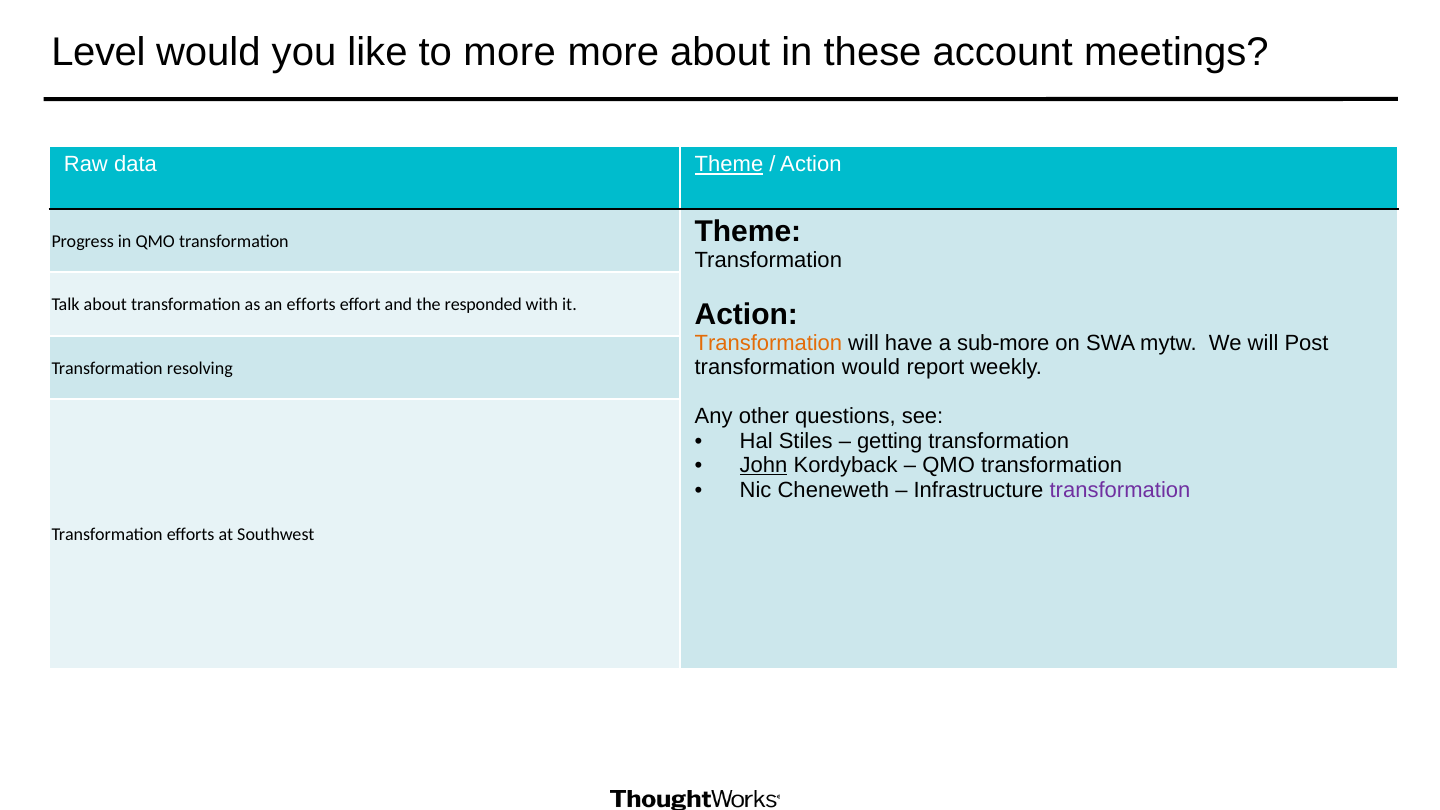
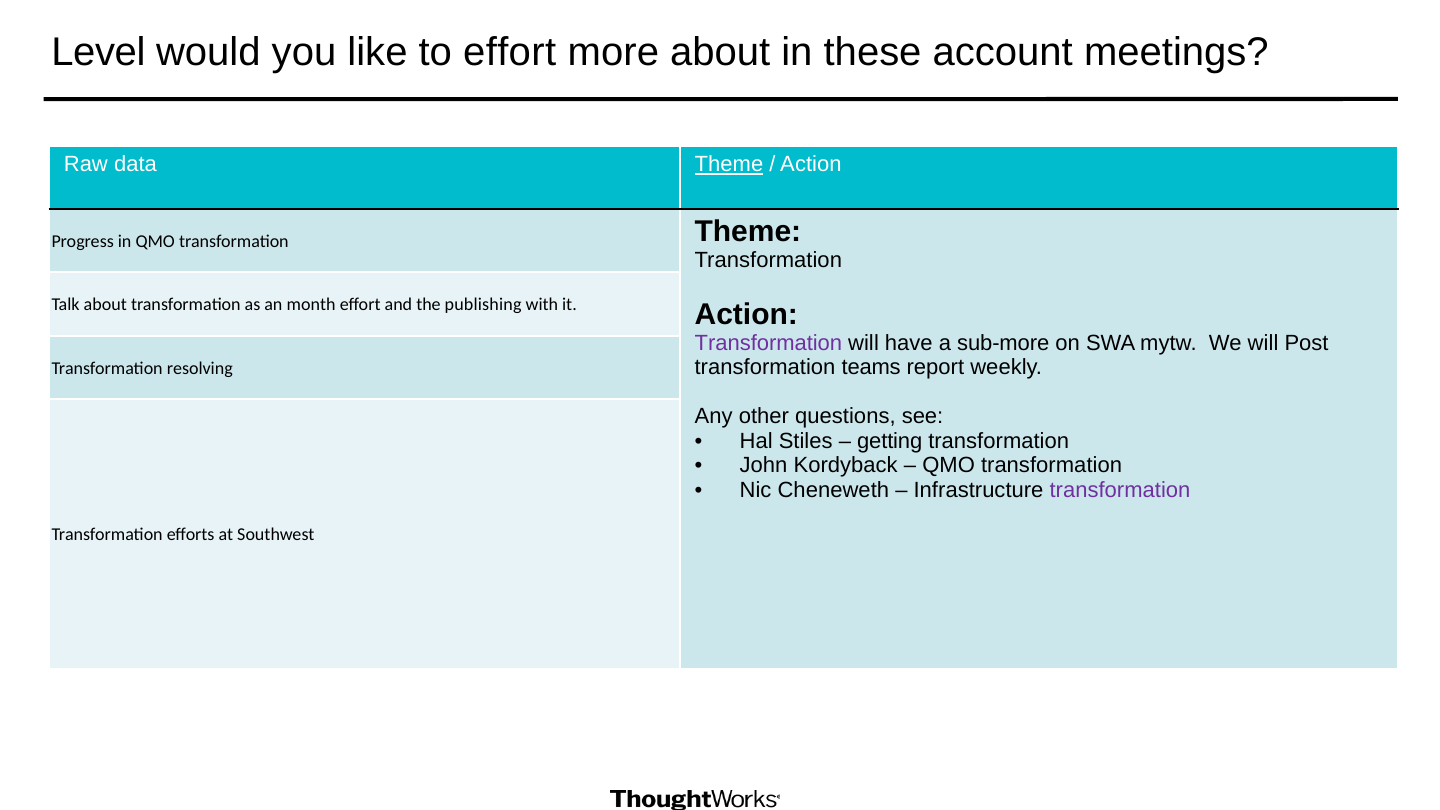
to more: more -> effort
an efforts: efforts -> month
responded: responded -> publishing
Transformation at (768, 343) colour: orange -> purple
transformation would: would -> teams
John underline: present -> none
